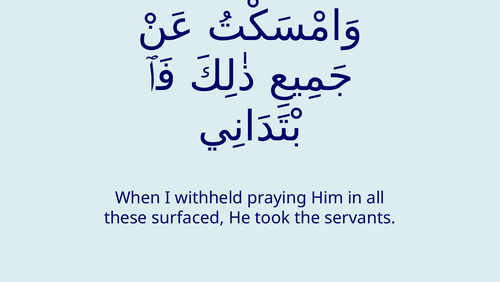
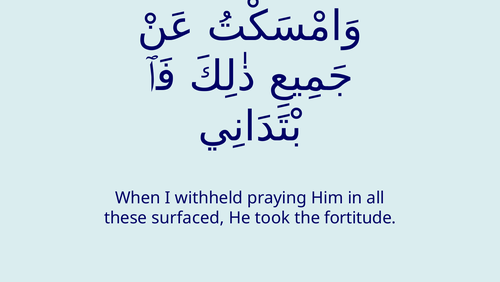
servants: servants -> fortitude
